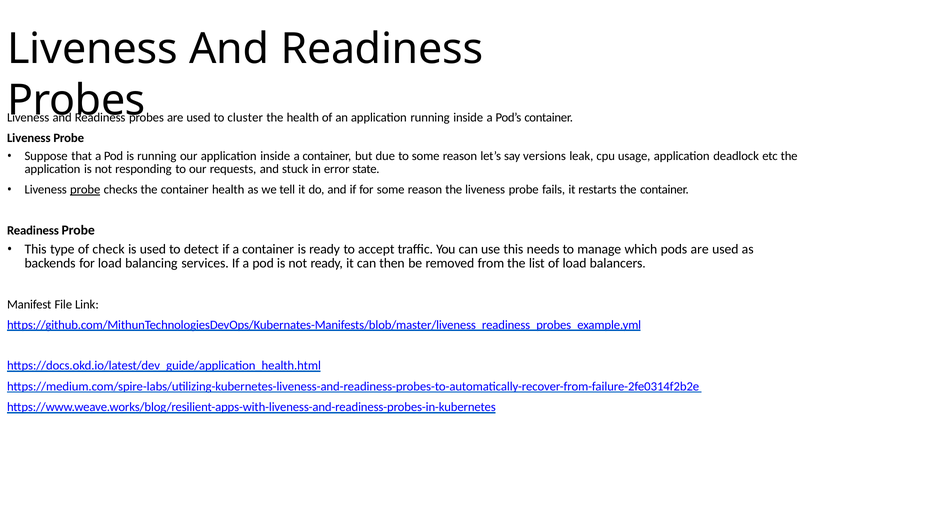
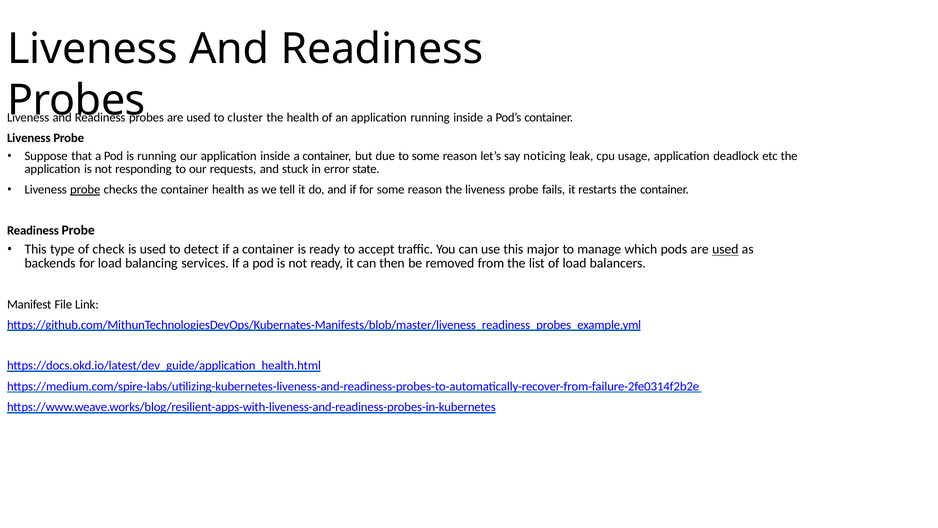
versions: versions -> noticing
needs: needs -> major
used at (725, 249) underline: none -> present
